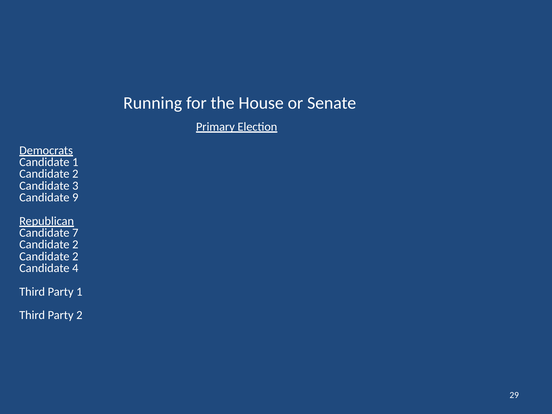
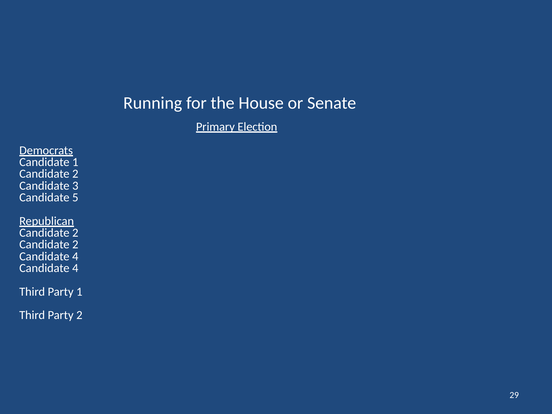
9: 9 -> 5
7 at (75, 233): 7 -> 2
2 at (75, 256): 2 -> 4
